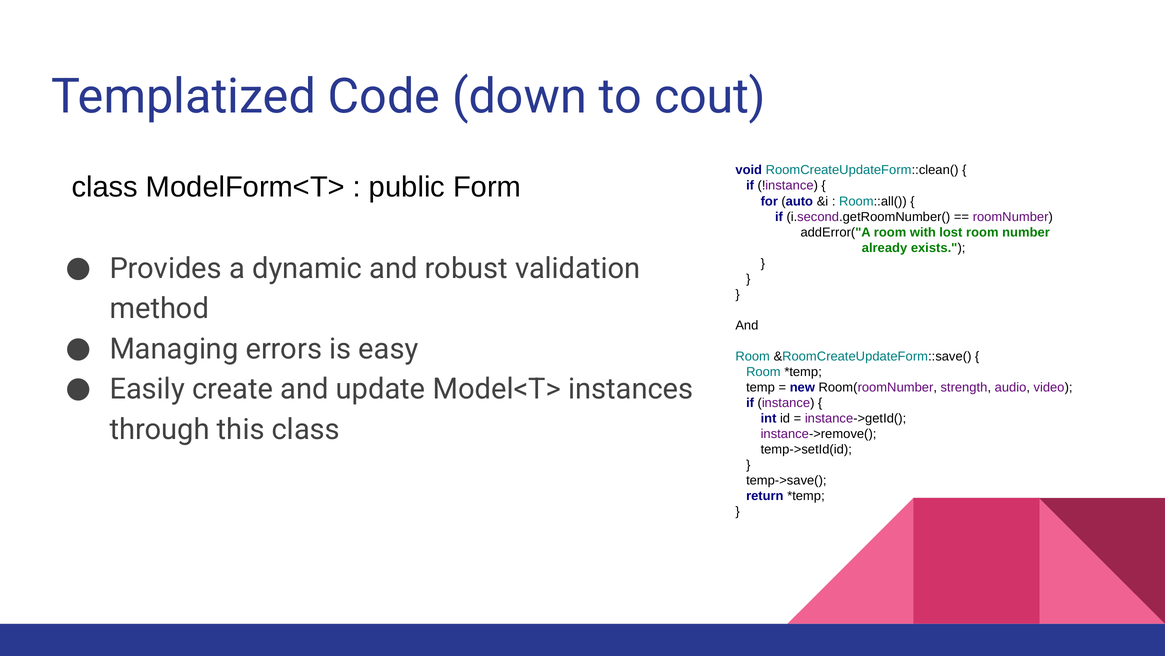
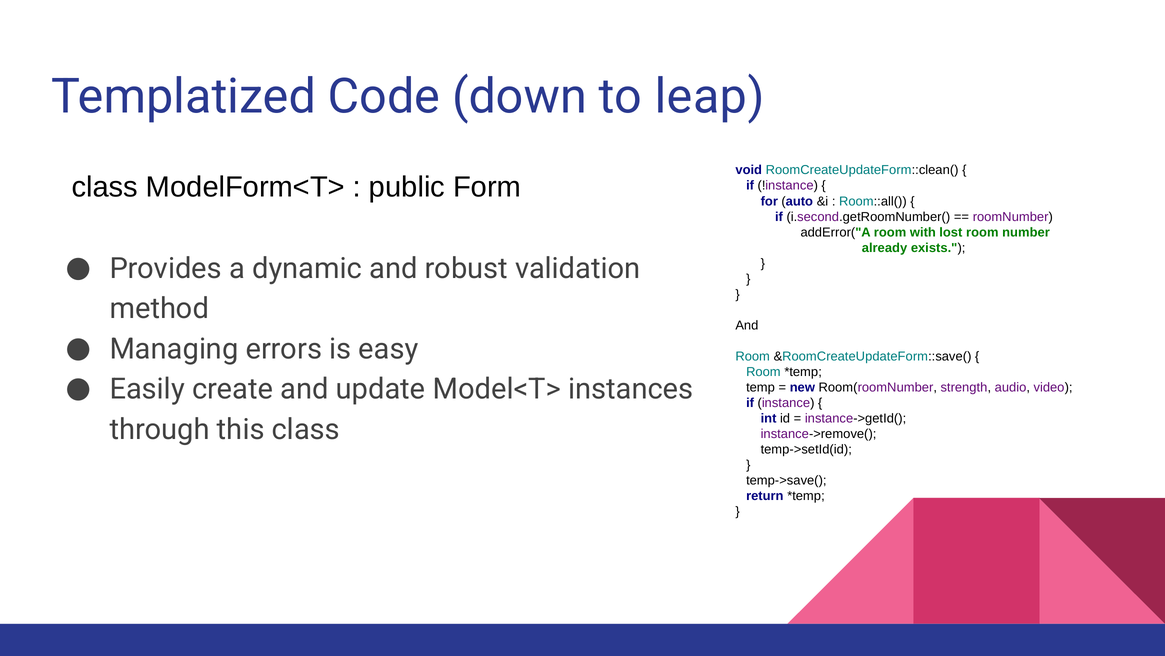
cout: cout -> leap
